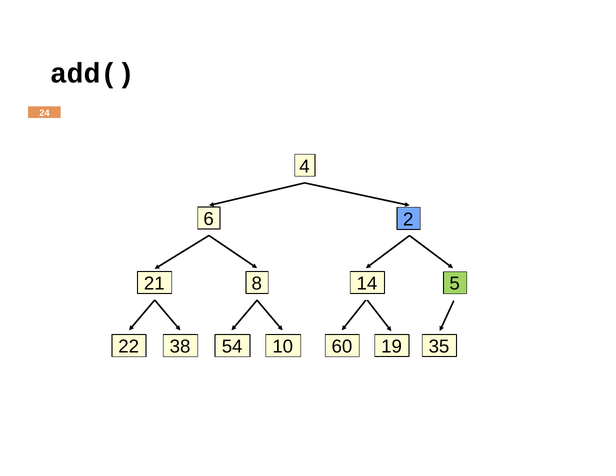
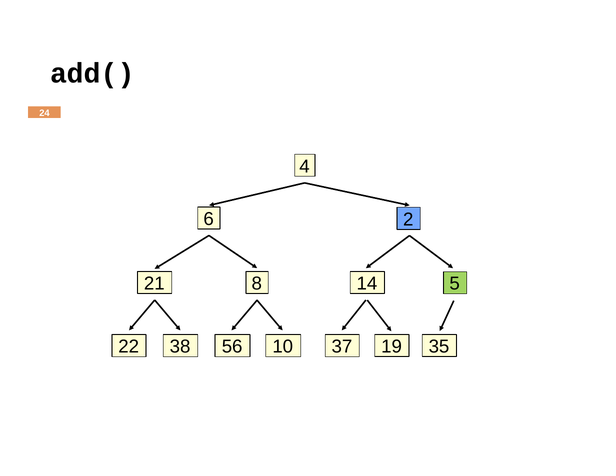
54: 54 -> 56
60: 60 -> 37
